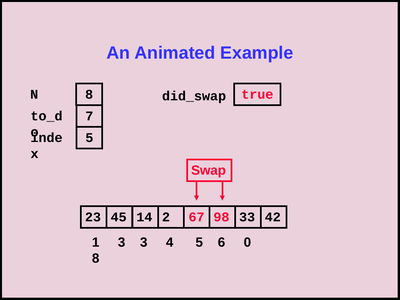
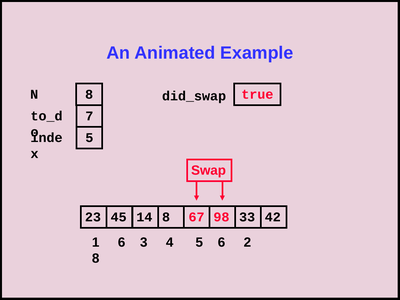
45 2: 2 -> 8
1 3: 3 -> 6
0: 0 -> 2
